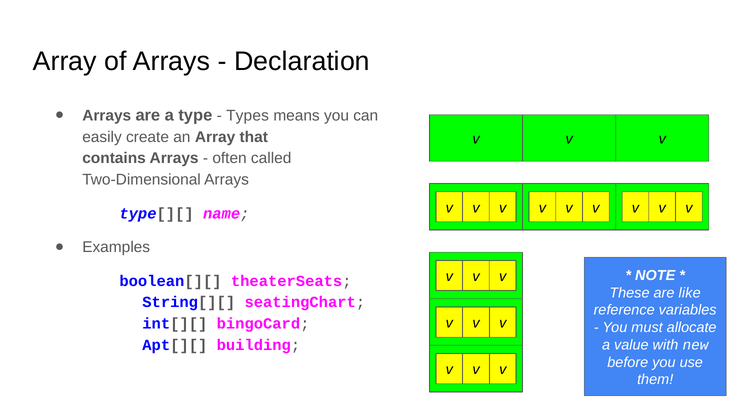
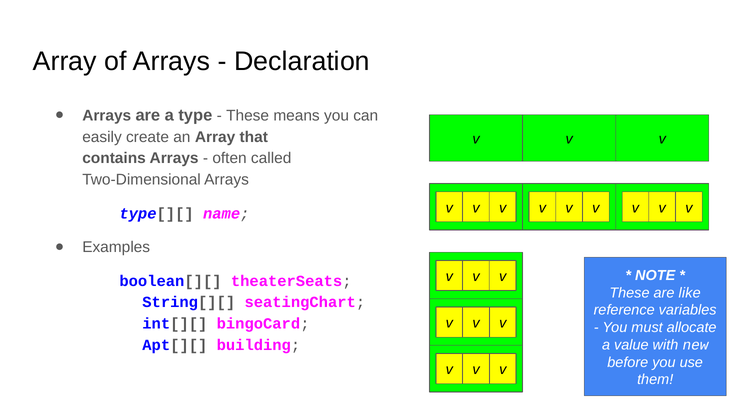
Types at (248, 115): Types -> These
